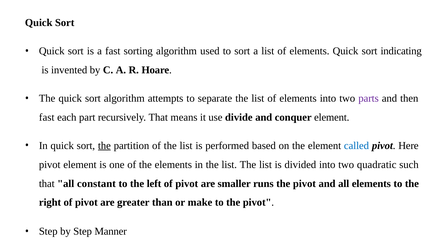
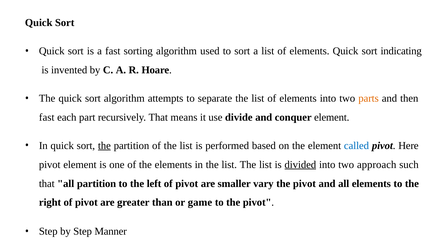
parts colour: purple -> orange
divided underline: none -> present
quadratic: quadratic -> approach
all constant: constant -> partition
runs: runs -> vary
make: make -> game
